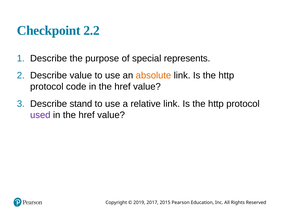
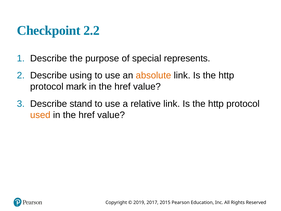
Describe value: value -> using
code: code -> mark
used colour: purple -> orange
